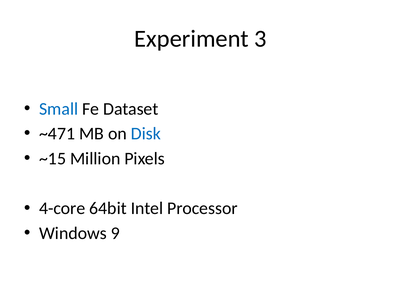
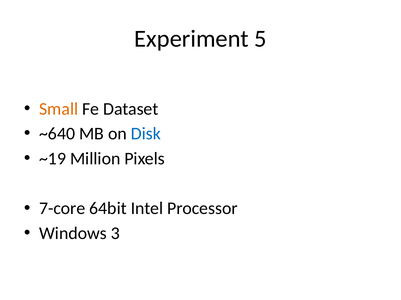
3: 3 -> 5
Small colour: blue -> orange
~471: ~471 -> ~640
~15: ~15 -> ~19
4-core: 4-core -> 7-core
9: 9 -> 3
